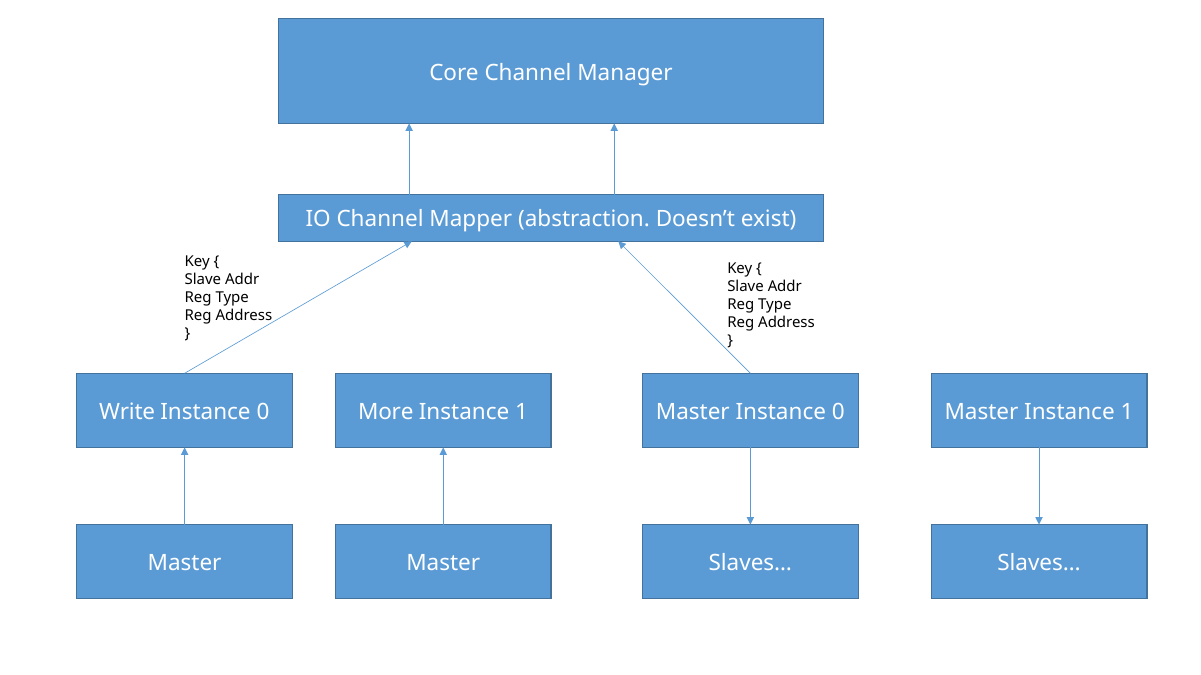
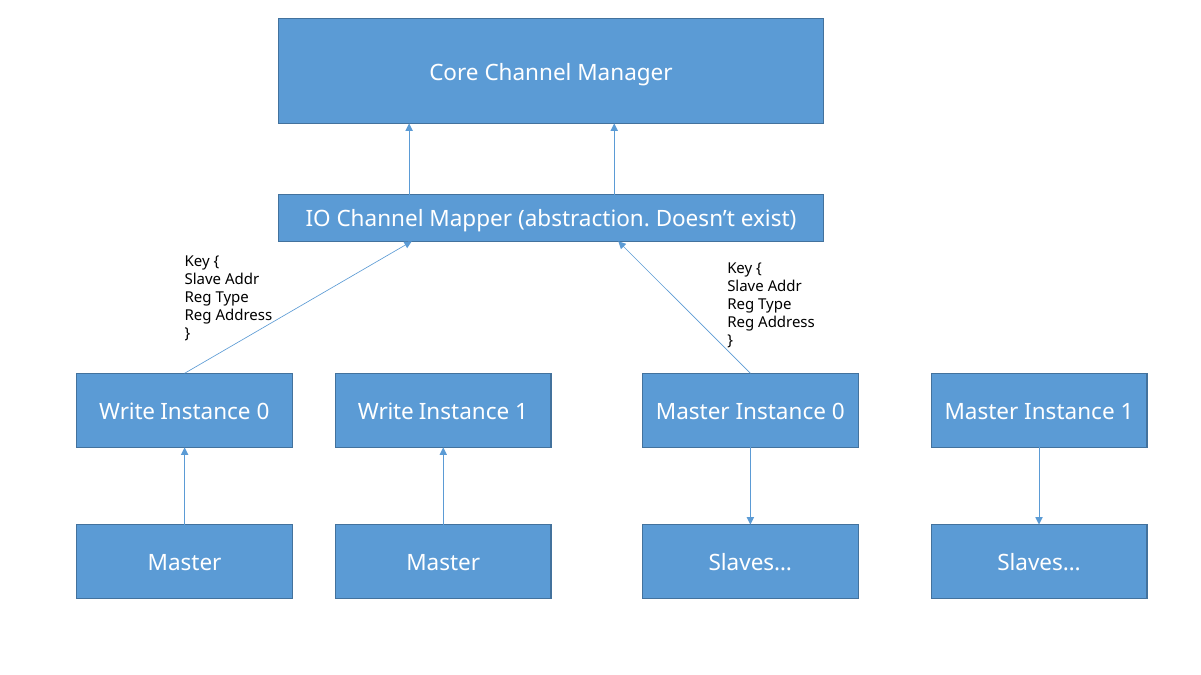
0 More: More -> Write
